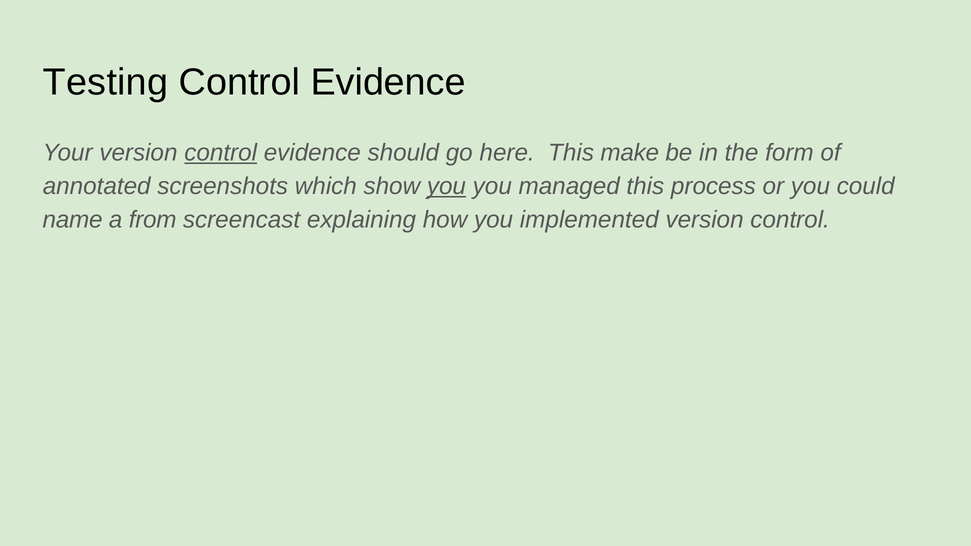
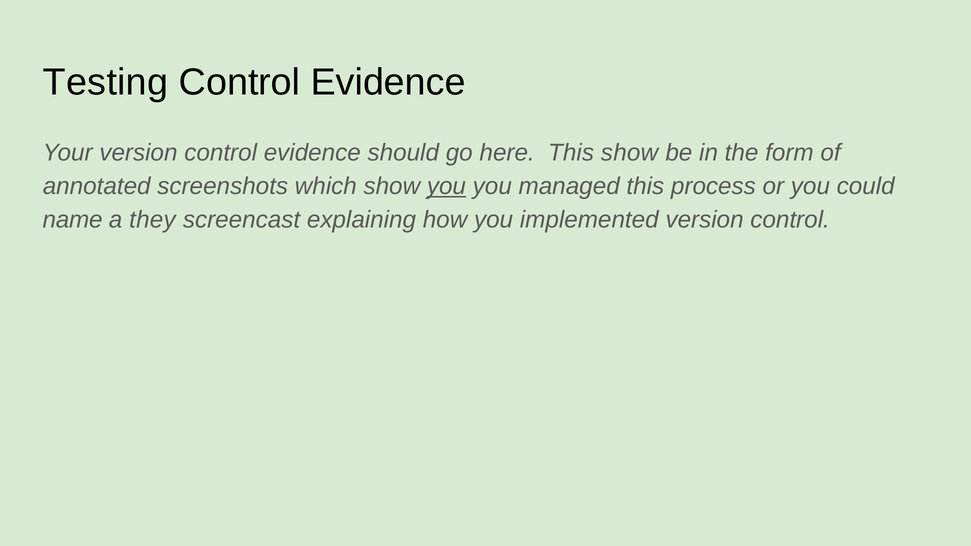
control at (221, 153) underline: present -> none
This make: make -> show
from: from -> they
